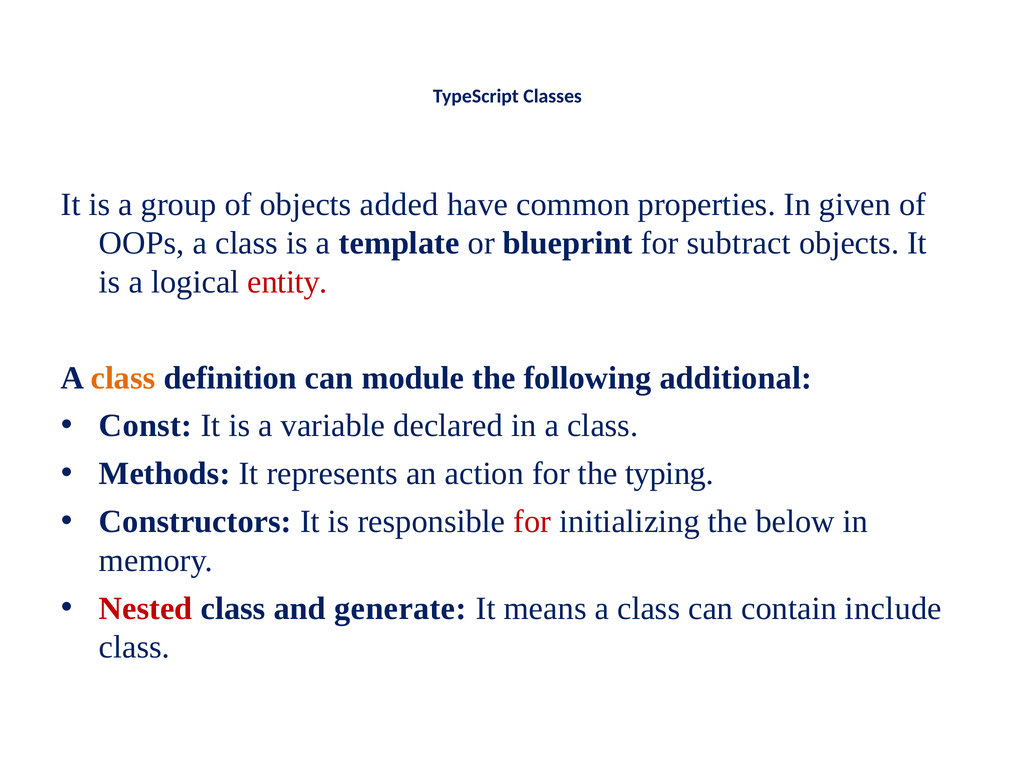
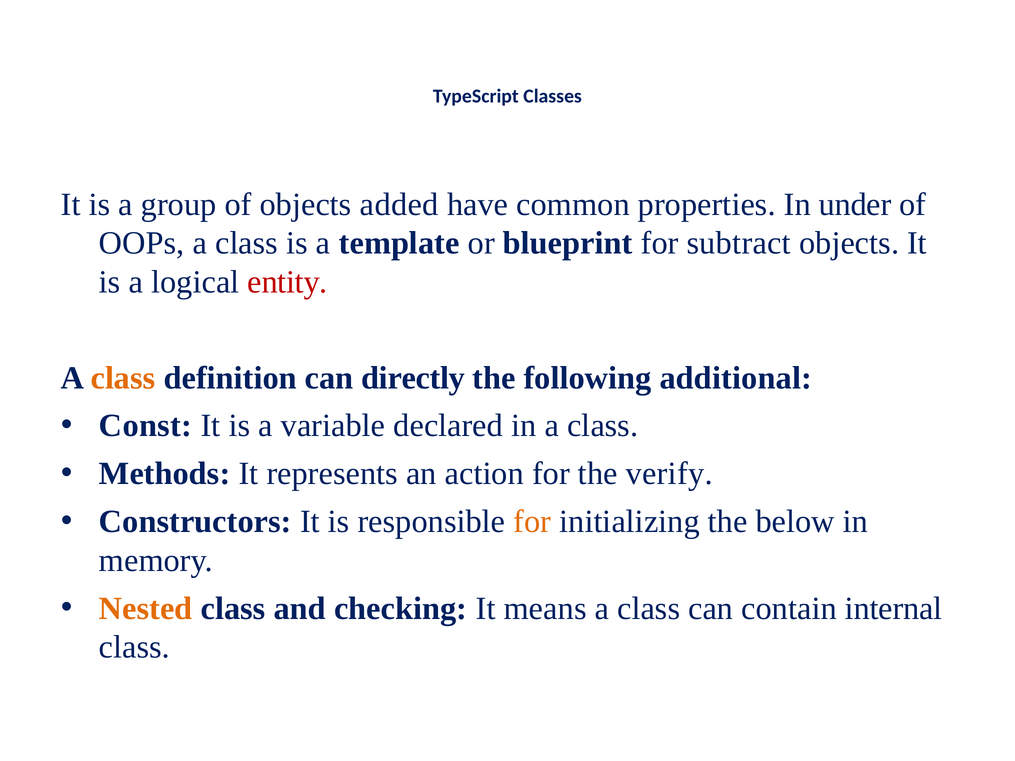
given: given -> under
module: module -> directly
typing: typing -> verify
for at (532, 522) colour: red -> orange
Nested colour: red -> orange
generate: generate -> checking
include: include -> internal
